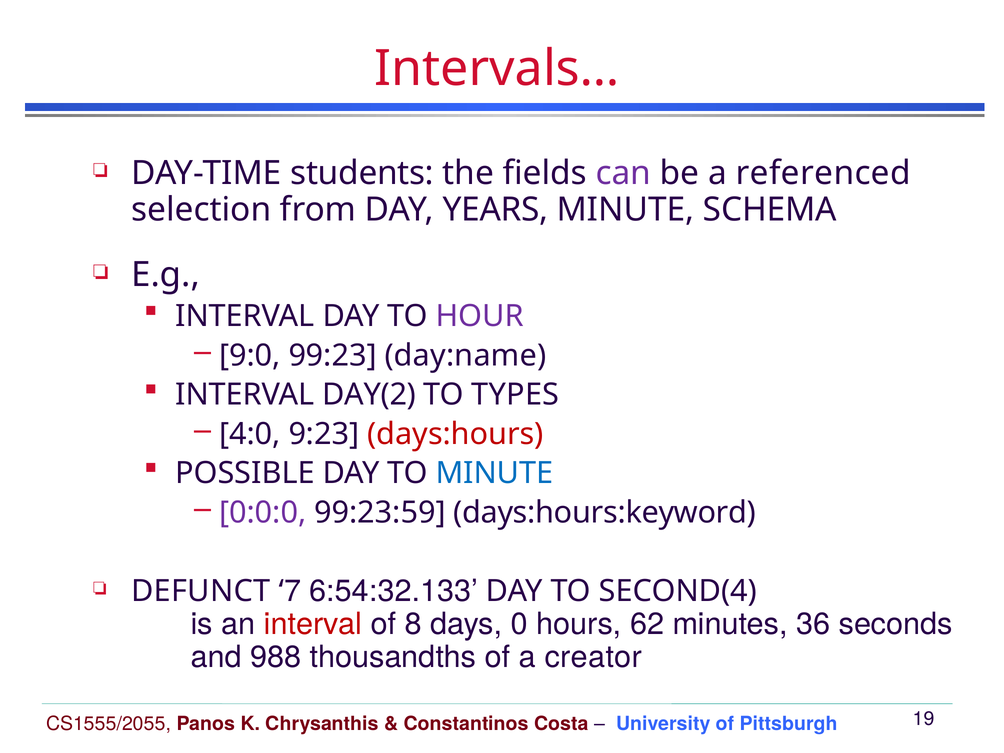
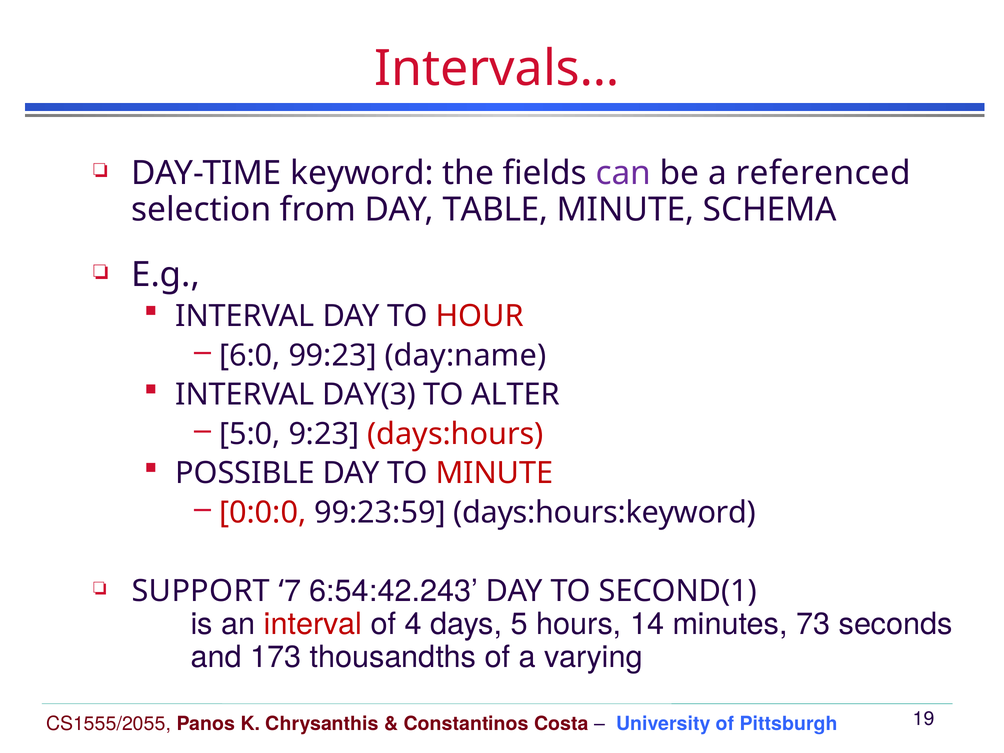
students: students -> keyword
YEARS: YEARS -> TABLE
HOUR colour: purple -> red
9:0: 9:0 -> 6:0
DAY(2: DAY(2 -> DAY(3
TYPES: TYPES -> ALTER
4:0: 4:0 -> 5:0
MINUTE at (494, 473) colour: blue -> red
0:0:0 colour: purple -> red
DEFUNCT: DEFUNCT -> SUPPORT
6:54:32.133: 6:54:32.133 -> 6:54:42.243
SECOND(4: SECOND(4 -> SECOND(1
8: 8 -> 4
0: 0 -> 5
62: 62 -> 14
36: 36 -> 73
988: 988 -> 173
creator: creator -> varying
